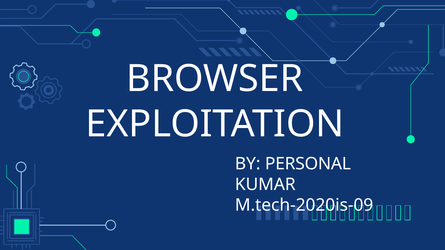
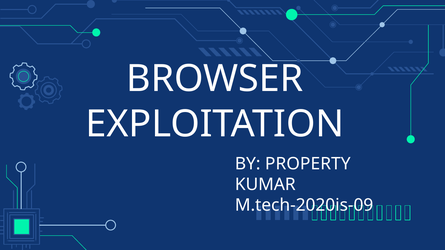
PERSONAL: PERSONAL -> PROPERTY
